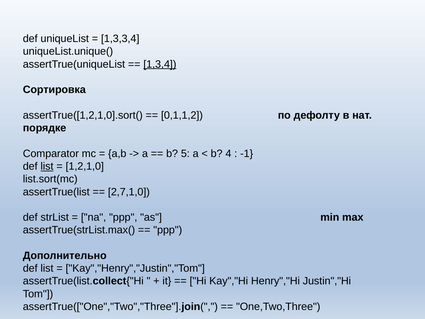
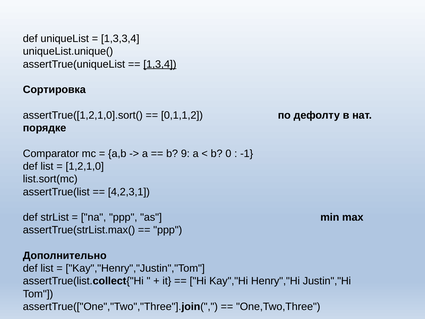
5: 5 -> 9
4: 4 -> 0
list at (47, 166) underline: present -> none
2,7,1,0: 2,7,1,0 -> 4,2,3,1
